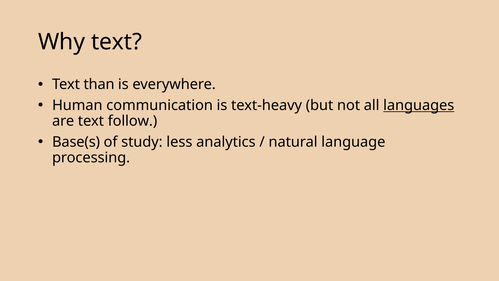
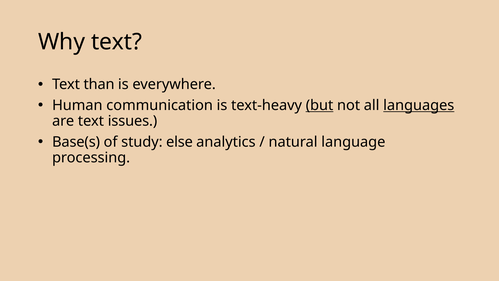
but underline: none -> present
follow: follow -> issues
less: less -> else
